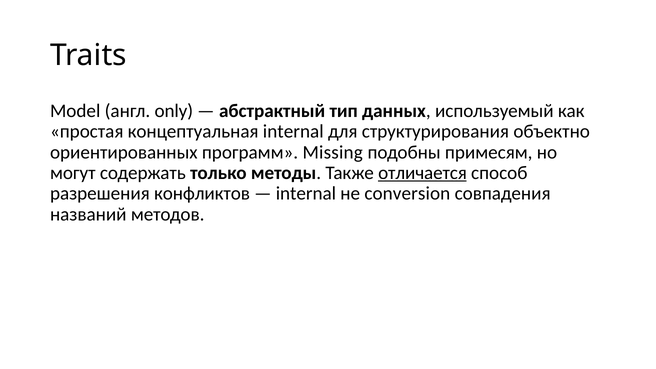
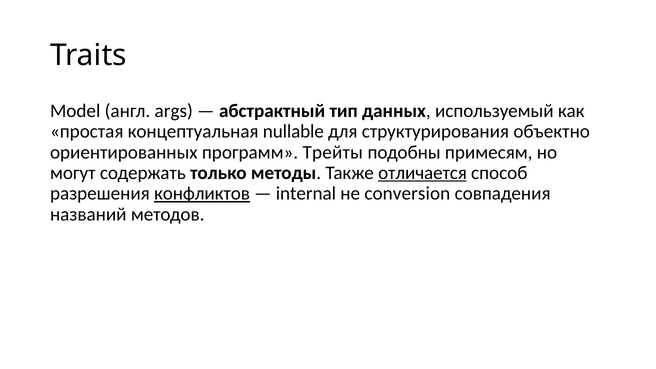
only: only -> args
концептуальная internal: internal -> nullable
Missing: Missing -> Трейты
конфликтов underline: none -> present
